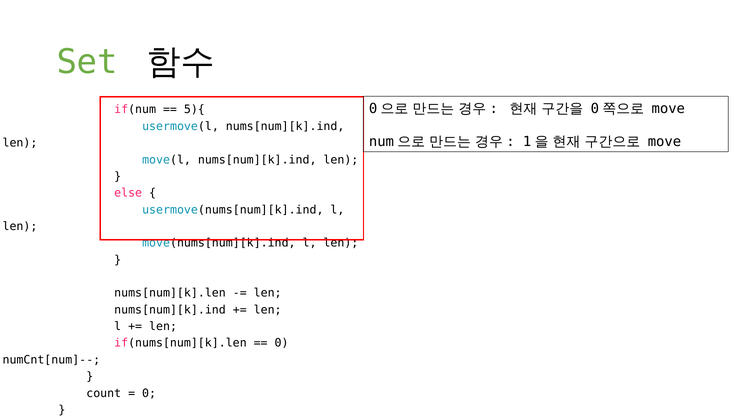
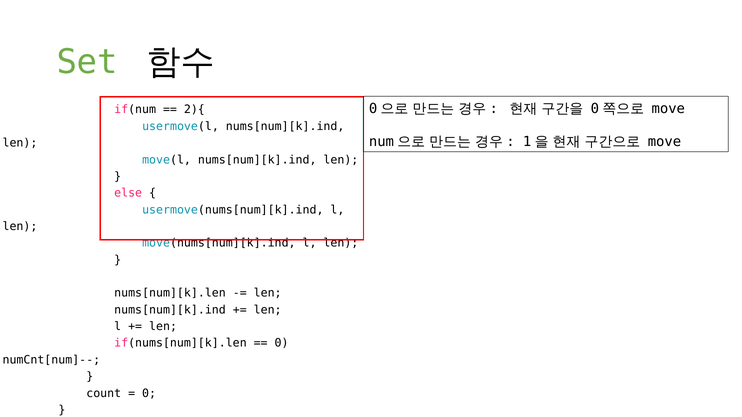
5){: 5){ -> 2){
